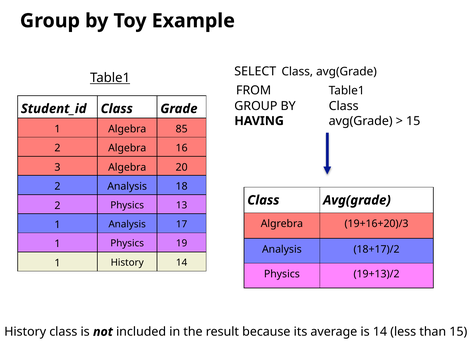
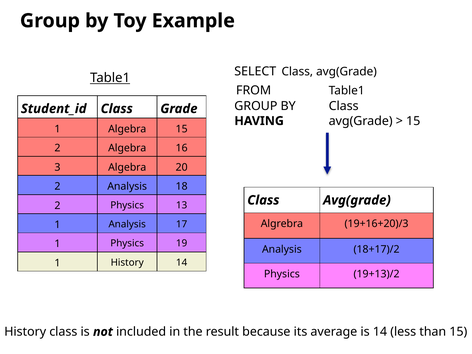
Algebra 85: 85 -> 15
